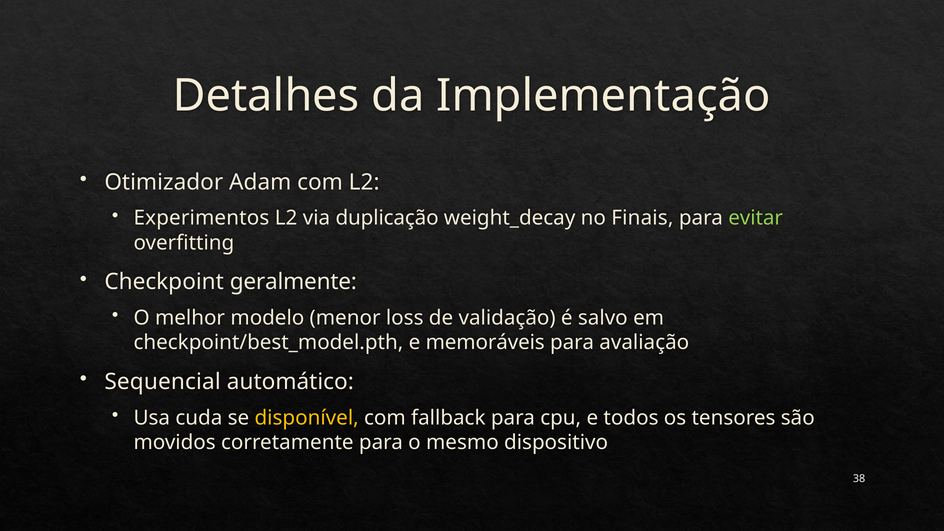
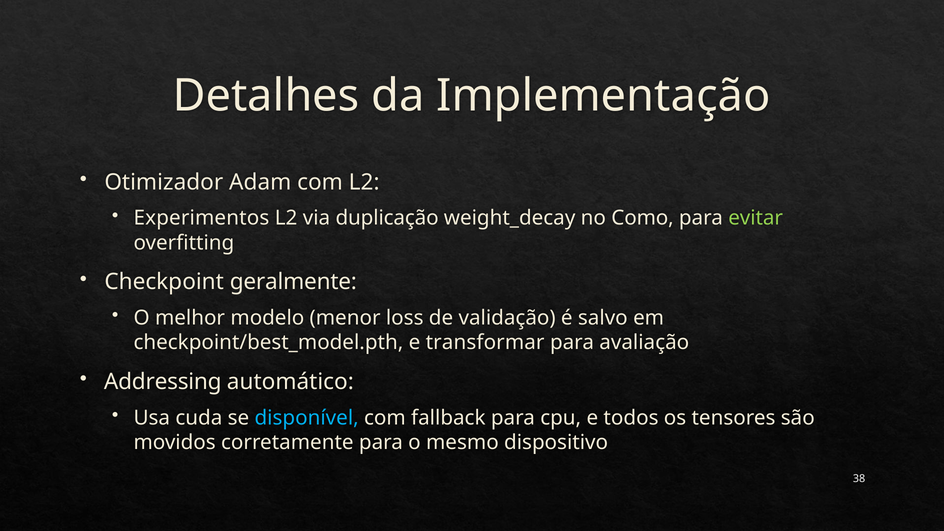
Finais: Finais -> Como
memoráveis: memoráveis -> transformar
Sequencial: Sequencial -> Addressing
disponível colour: yellow -> light blue
